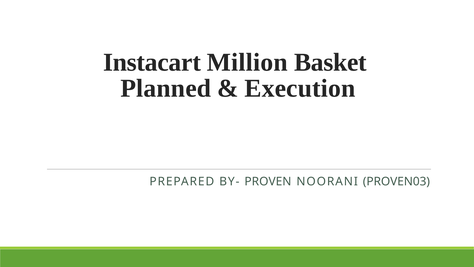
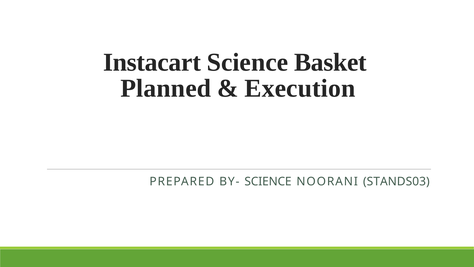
Instacart Million: Million -> Science
BY- PROVEN: PROVEN -> SCIENCE
PROVEN03: PROVEN03 -> STANDS03
